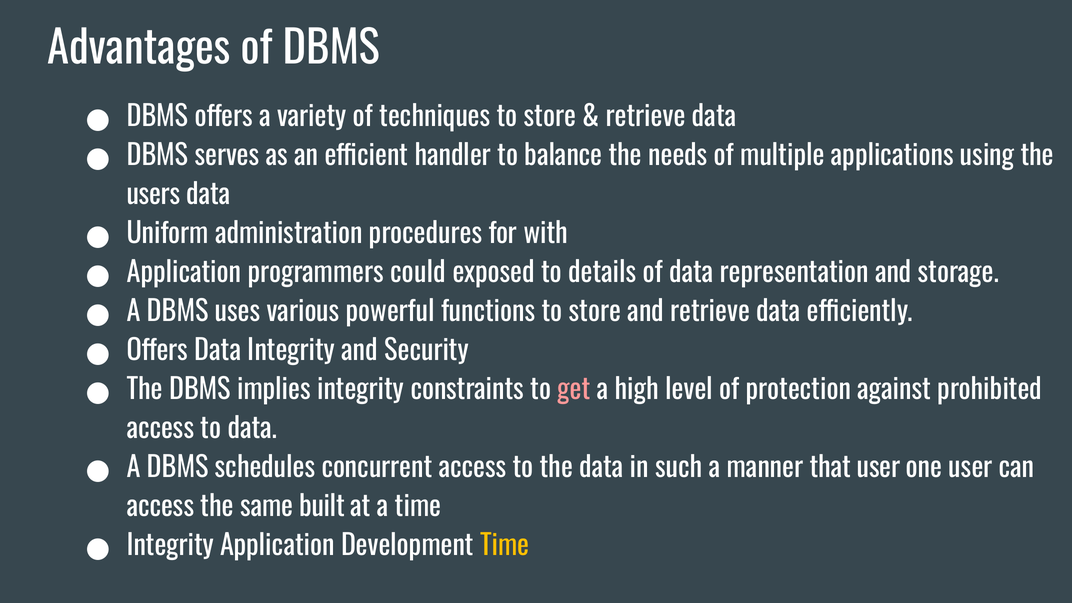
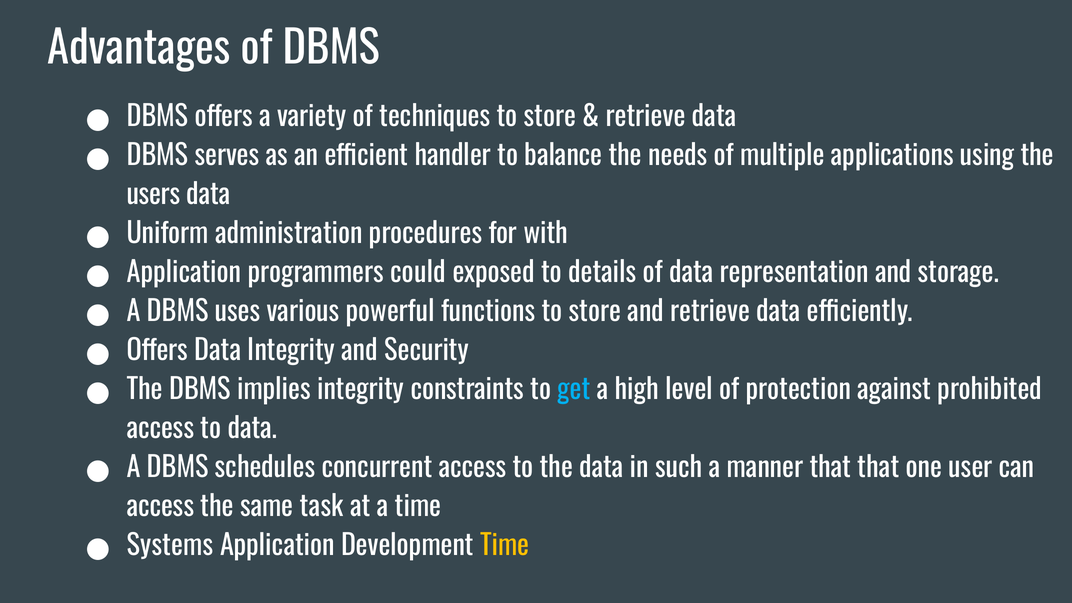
get colour: pink -> light blue
that user: user -> that
built: built -> task
Integrity at (170, 546): Integrity -> Systems
